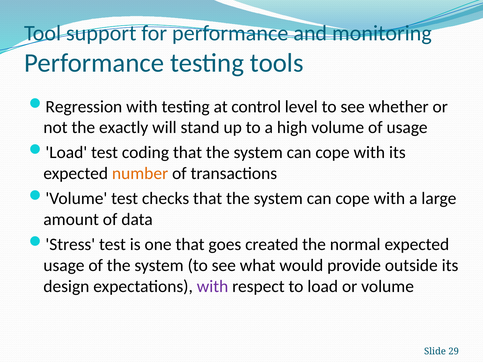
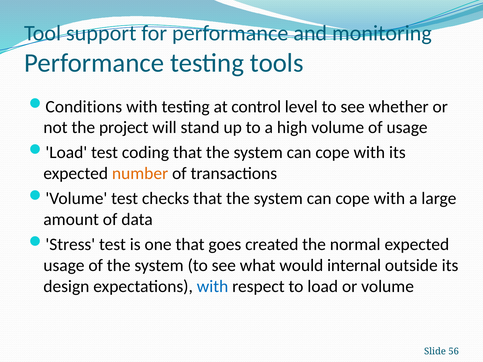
Regression: Regression -> Conditions
exactly: exactly -> project
provide: provide -> internal
with at (213, 287) colour: purple -> blue
29: 29 -> 56
